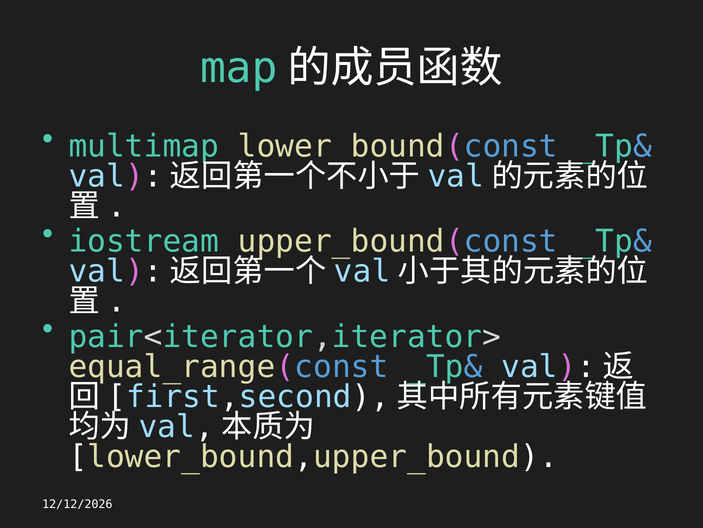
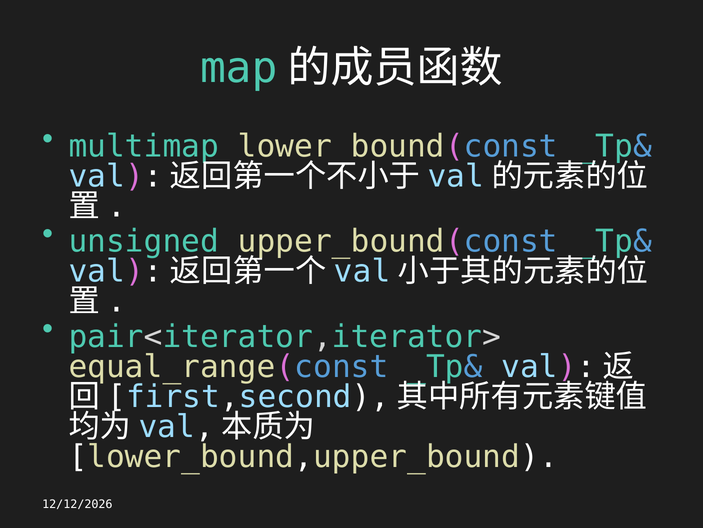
iostream: iostream -> unsigned
